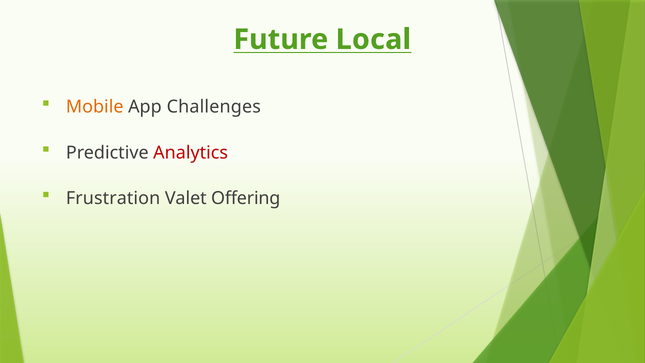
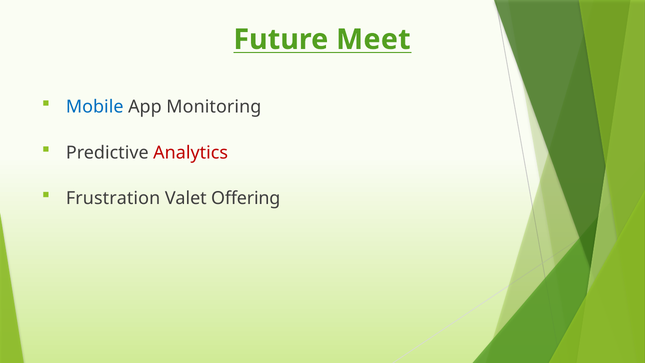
Local: Local -> Meet
Mobile colour: orange -> blue
Challenges: Challenges -> Monitoring
